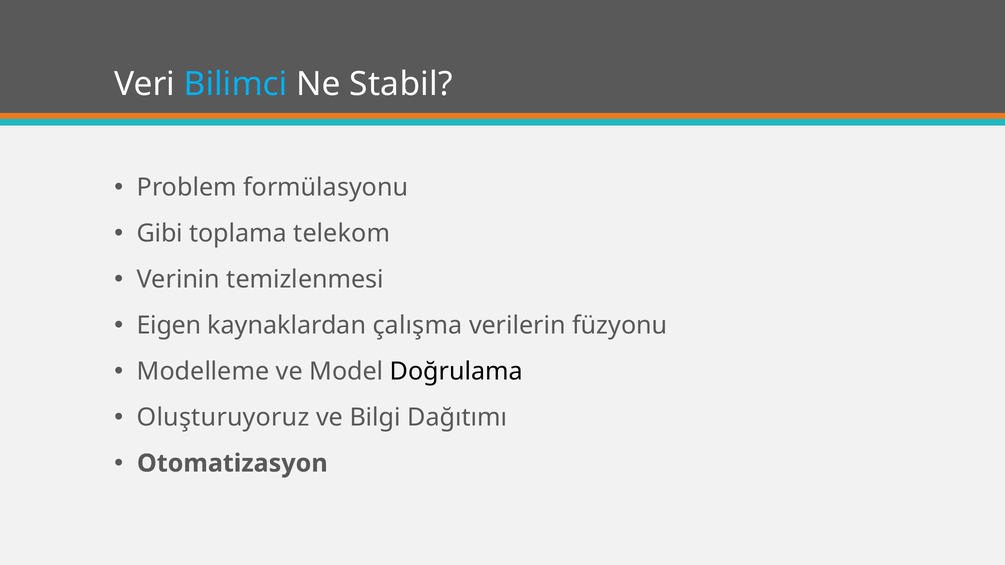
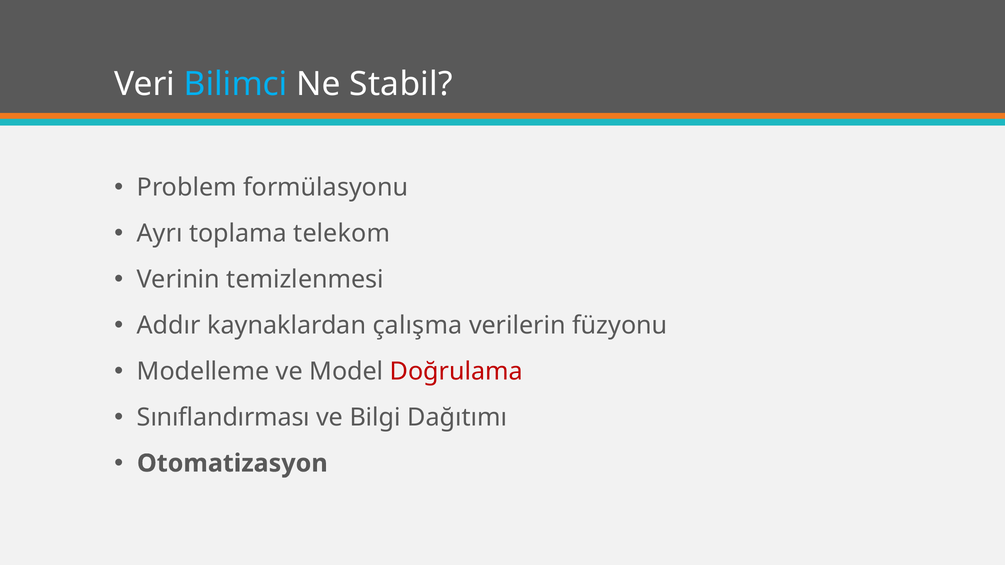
Gibi: Gibi -> Ayrı
Eigen: Eigen -> Addır
Doğrulama colour: black -> red
Oluşturuyoruz: Oluşturuyoruz -> Sınıflandırması
